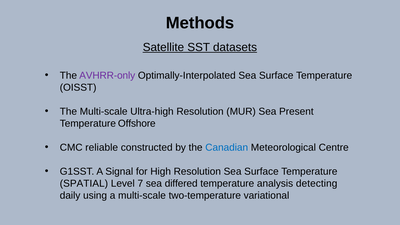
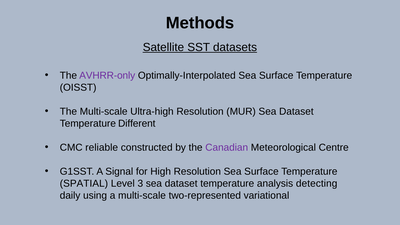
MUR Sea Present: Present -> Dataset
Offshore: Offshore -> Different
Canadian colour: blue -> purple
7: 7 -> 3
differed at (181, 184): differed -> dataset
two-temperature: two-temperature -> two-represented
